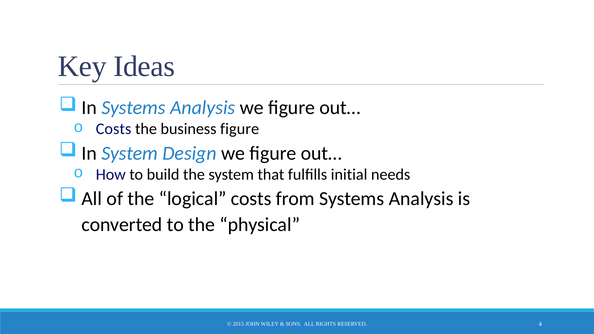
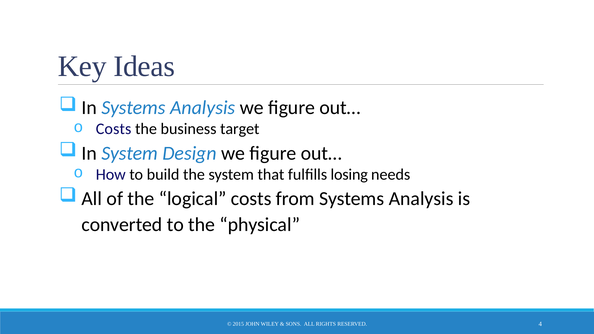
business figure: figure -> target
initial: initial -> losing
